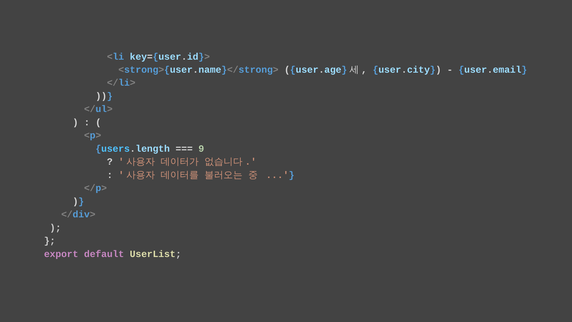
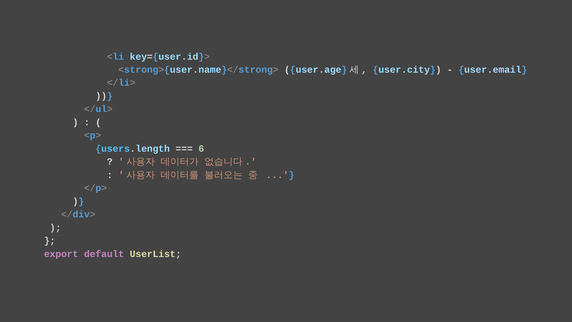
9: 9 -> 6
